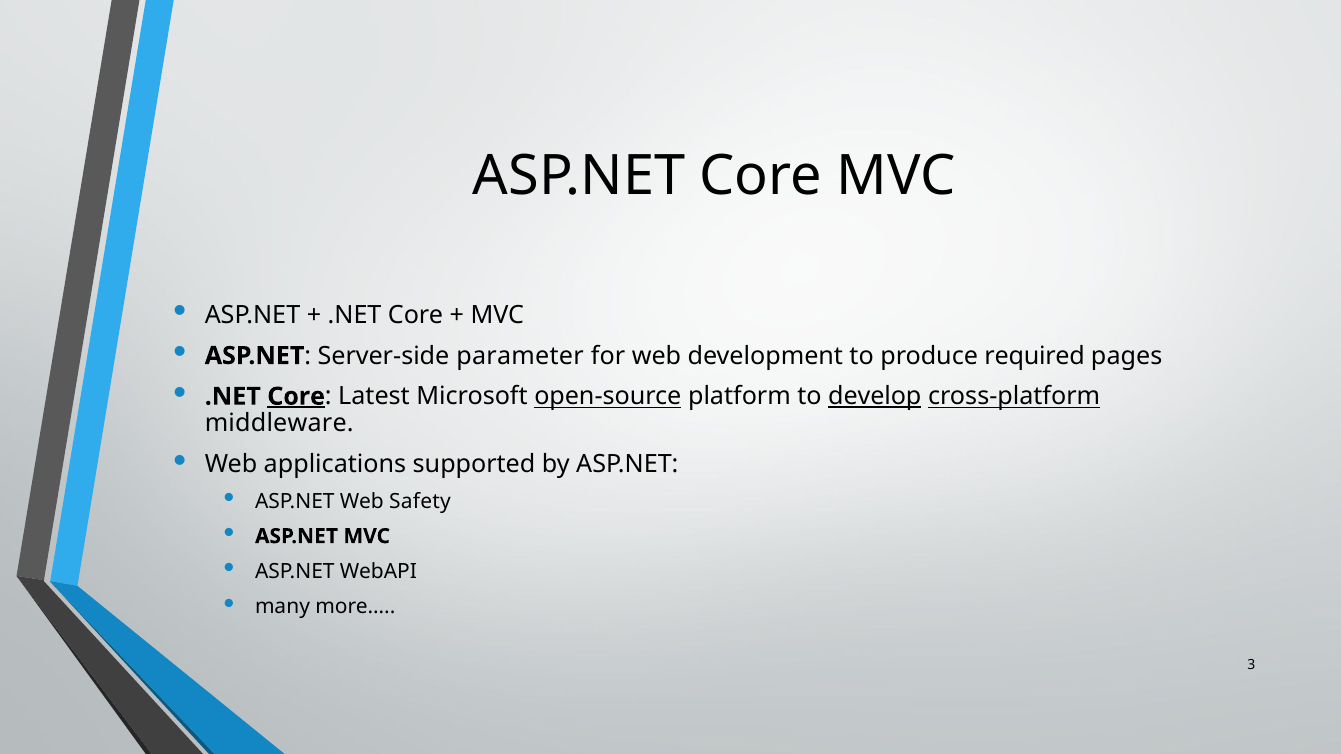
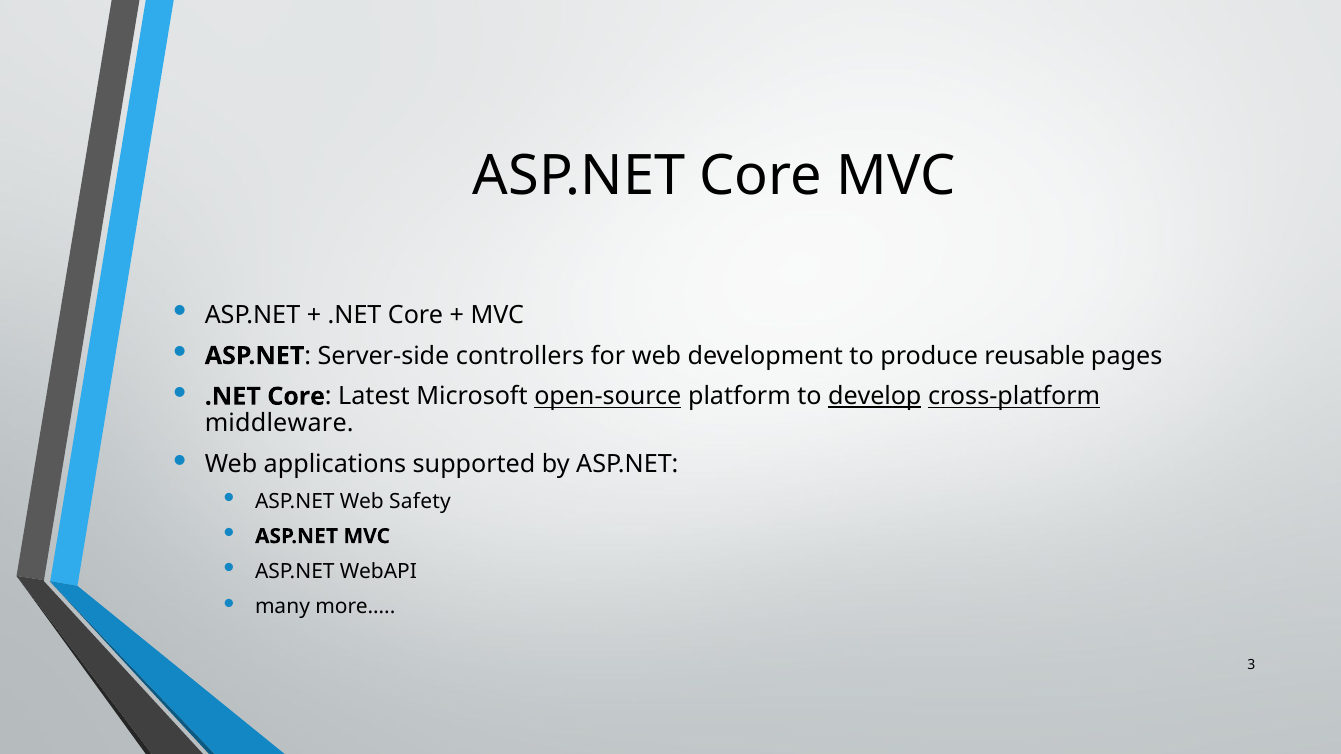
parameter: parameter -> controllers
required: required -> reusable
Core at (296, 397) underline: present -> none
